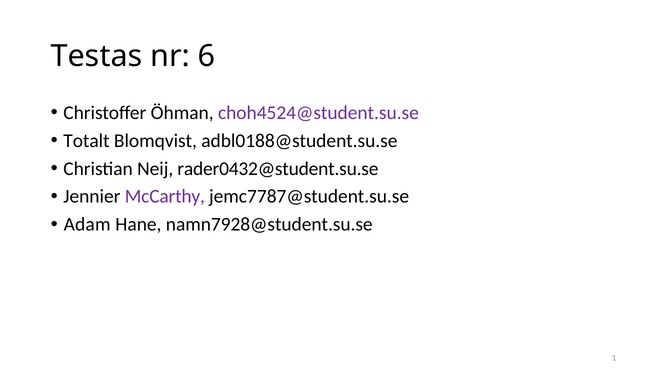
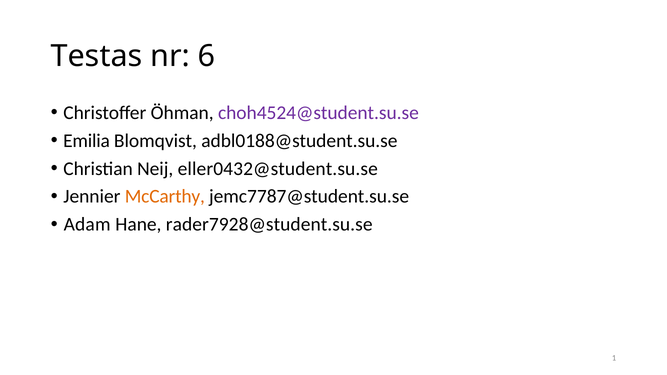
Totalt: Totalt -> Emilia
rader0432@student.su.se: rader0432@student.su.se -> eller0432@student.su.se
McCarthy colour: purple -> orange
namn7928@student.su.se: namn7928@student.su.se -> rader7928@student.su.se
